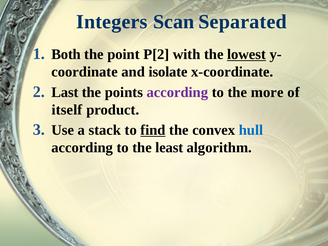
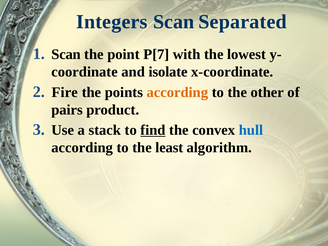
Both at (66, 54): Both -> Scan
P[2: P[2 -> P[7
lowest underline: present -> none
Last: Last -> Fire
according at (177, 92) colour: purple -> orange
more: more -> other
itself: itself -> pairs
